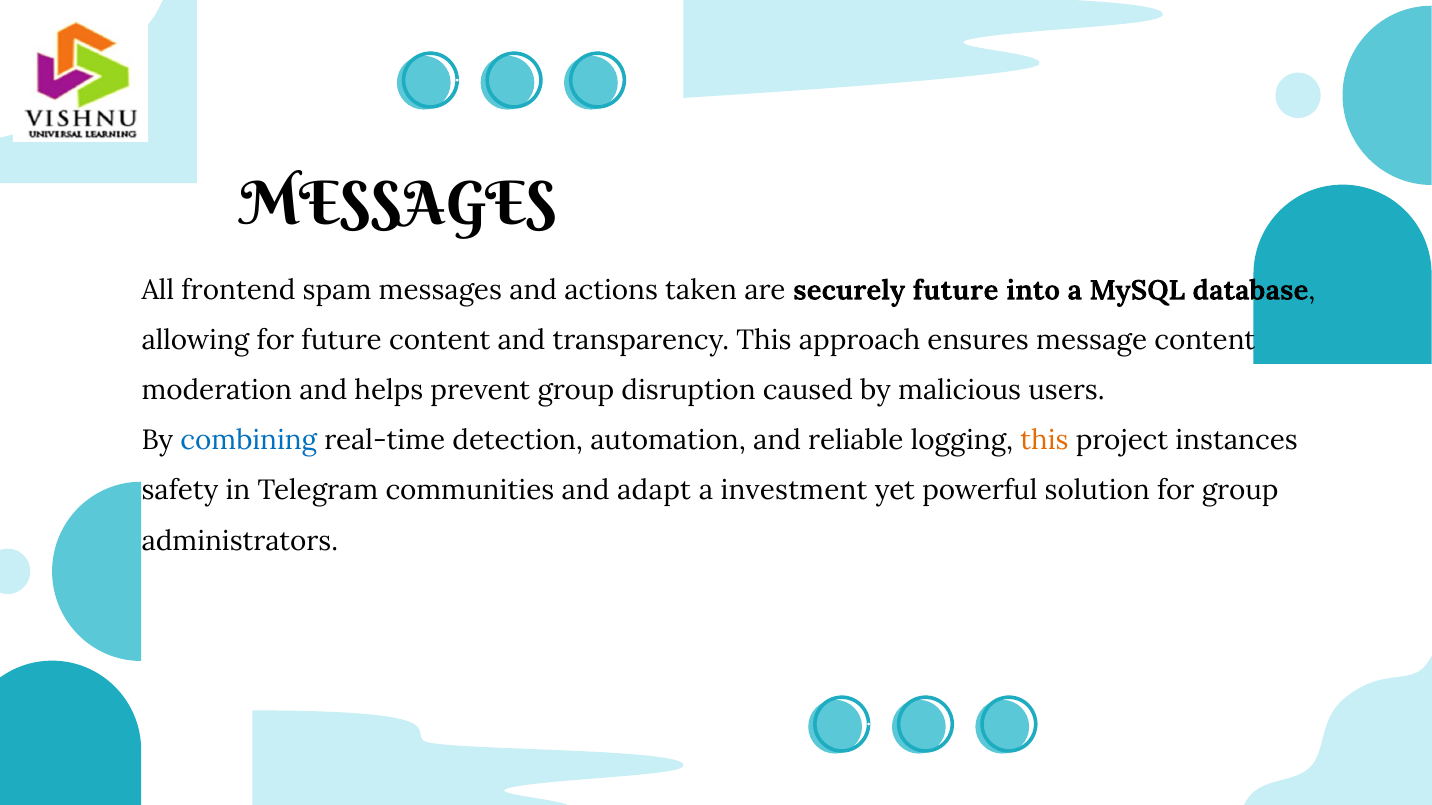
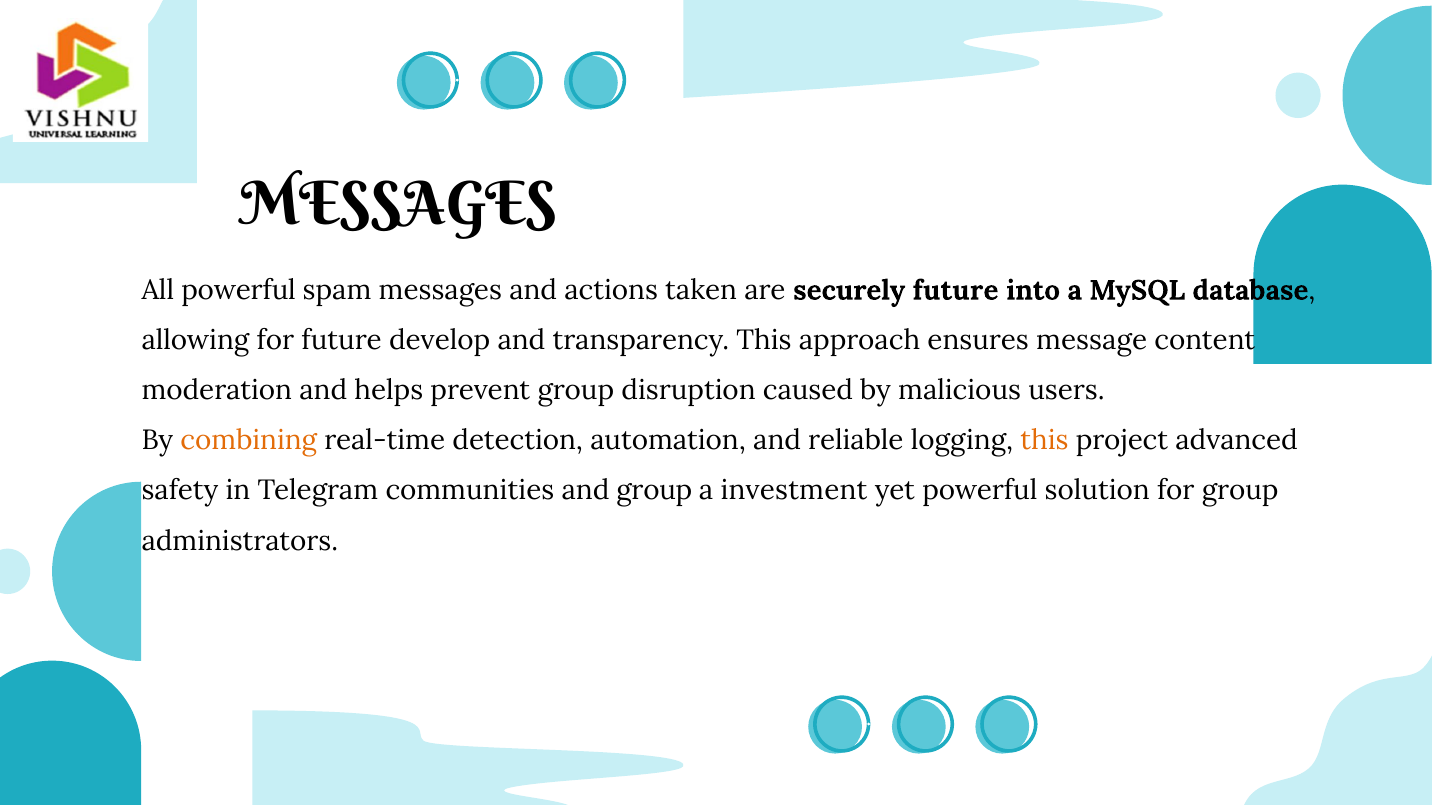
All frontend: frontend -> powerful
future content: content -> develop
combining colour: blue -> orange
instances: instances -> advanced
and adapt: adapt -> group
